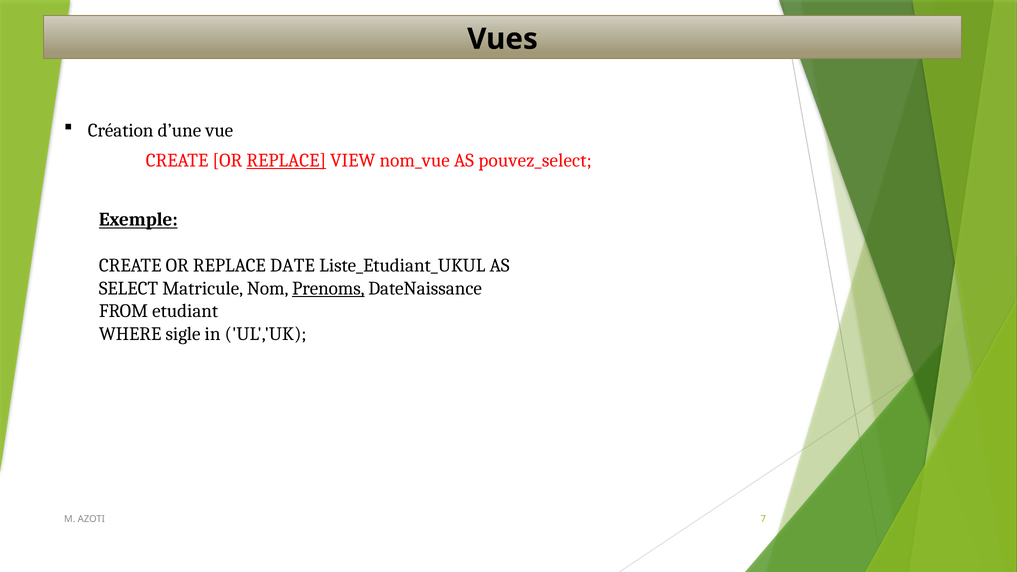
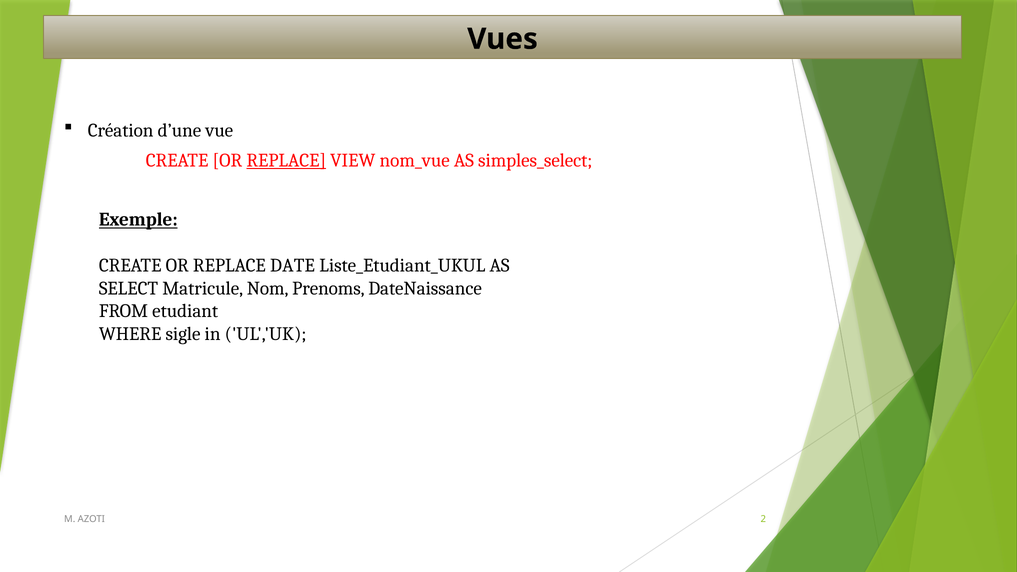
pouvez_select: pouvez_select -> simples_select
Prenoms underline: present -> none
7: 7 -> 2
